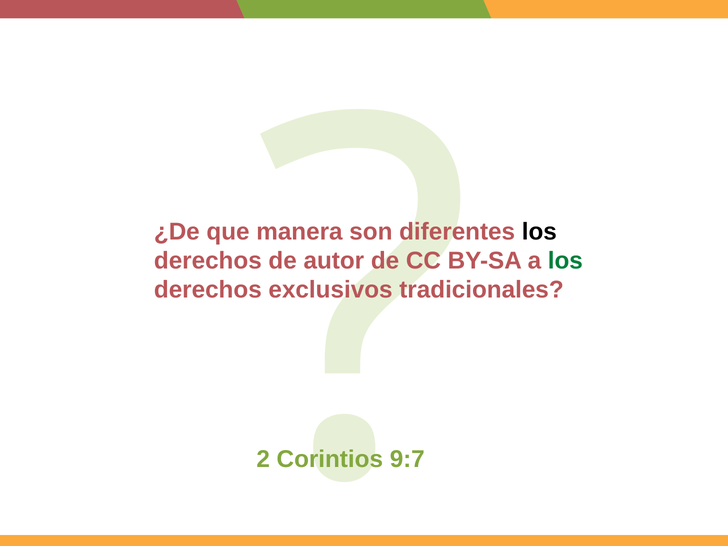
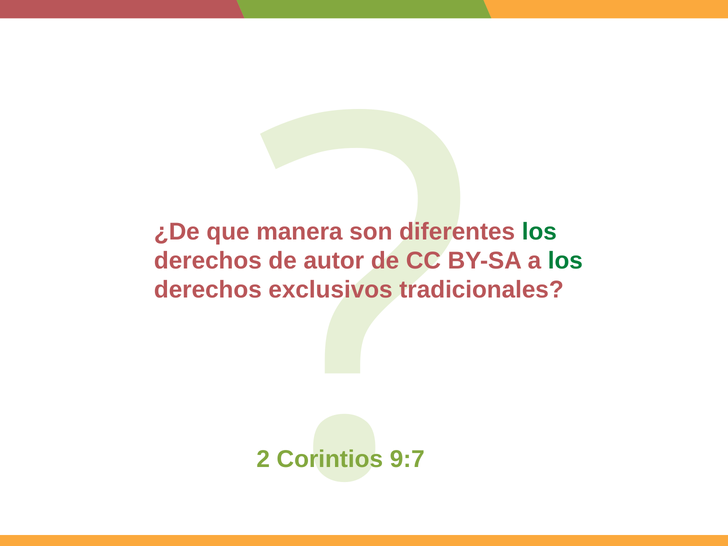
los at (539, 232) colour: black -> green
